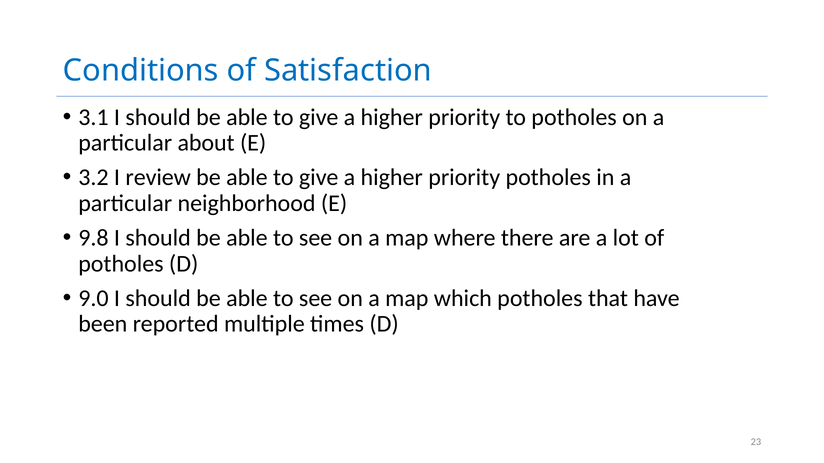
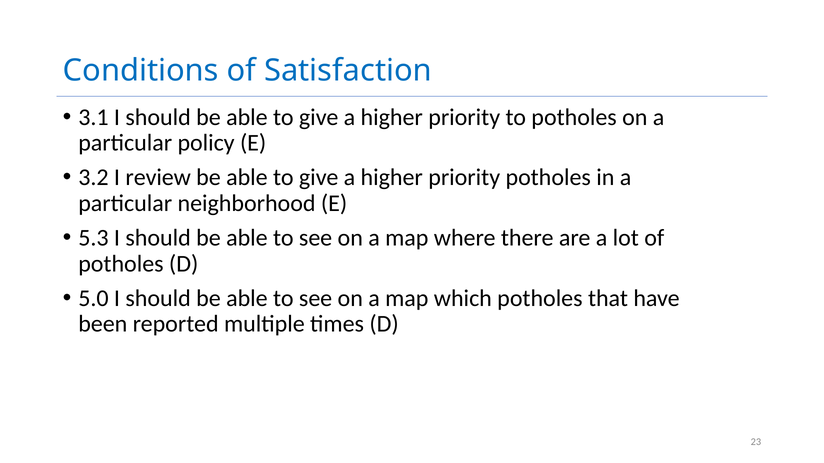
about: about -> policy
9.8: 9.8 -> 5.3
9.0: 9.0 -> 5.0
